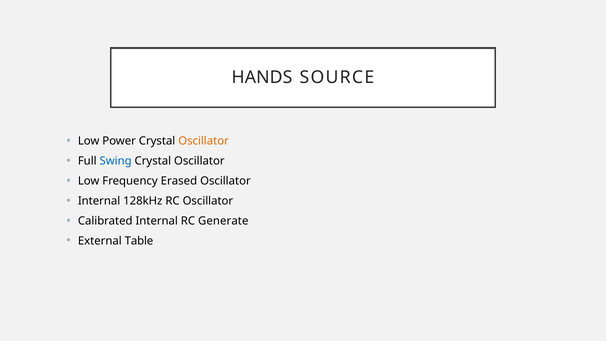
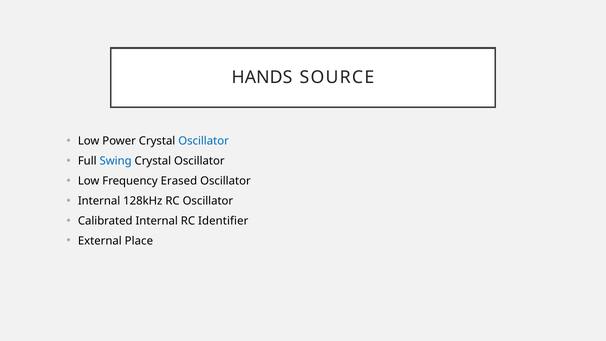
Oscillator at (204, 141) colour: orange -> blue
Generate: Generate -> Identifier
Table: Table -> Place
